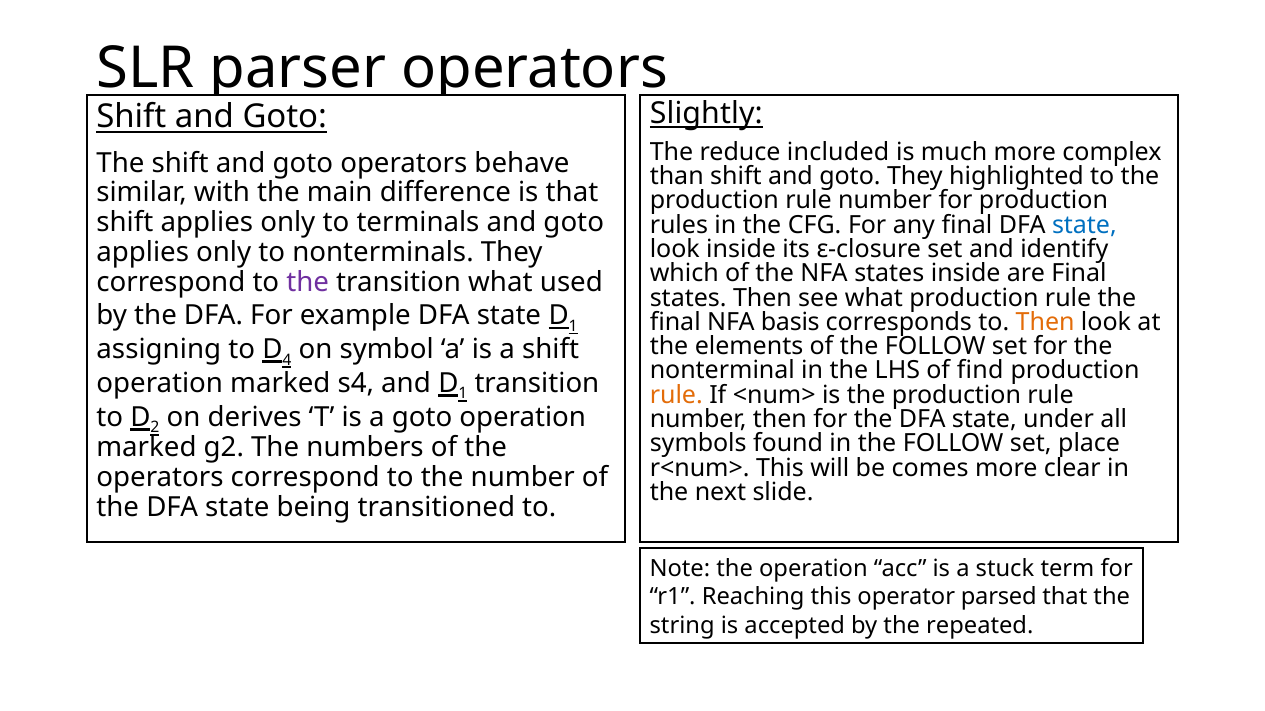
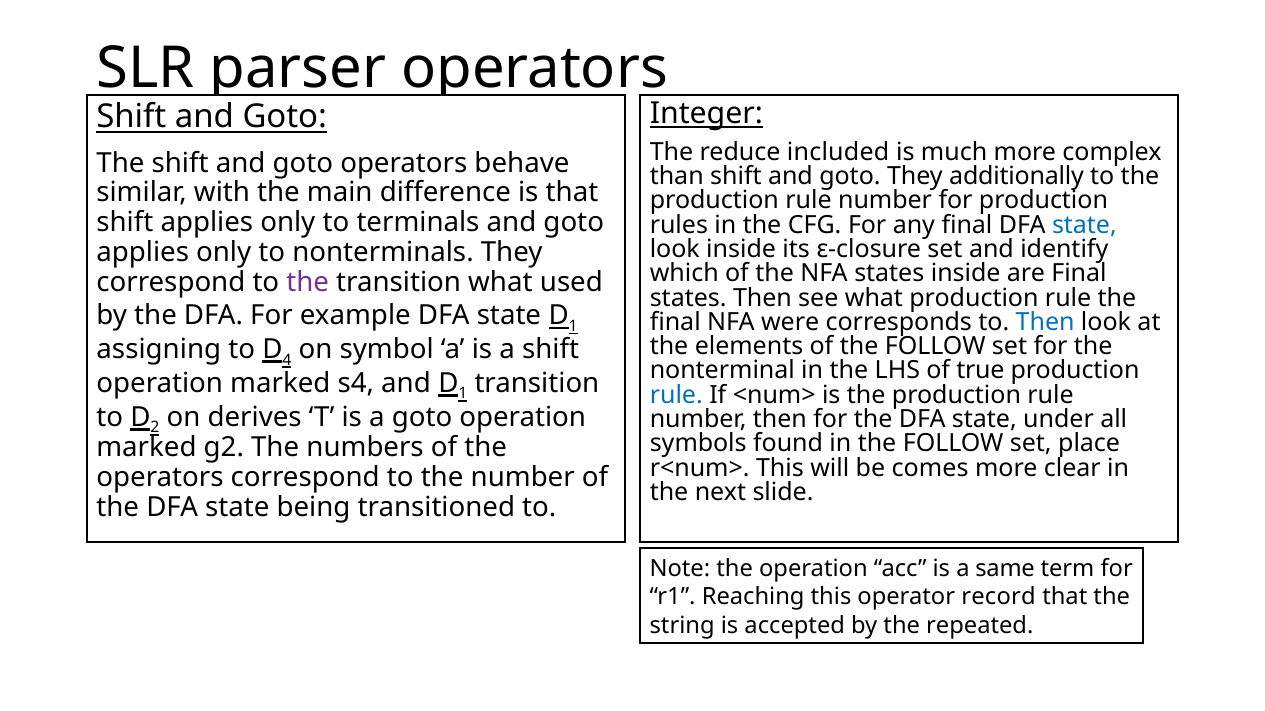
Slightly: Slightly -> Integer
highlighted: highlighted -> additionally
basis: basis -> were
Then at (1045, 322) colour: orange -> blue
find: find -> true
rule at (676, 395) colour: orange -> blue
stuck: stuck -> same
parsed: parsed -> record
